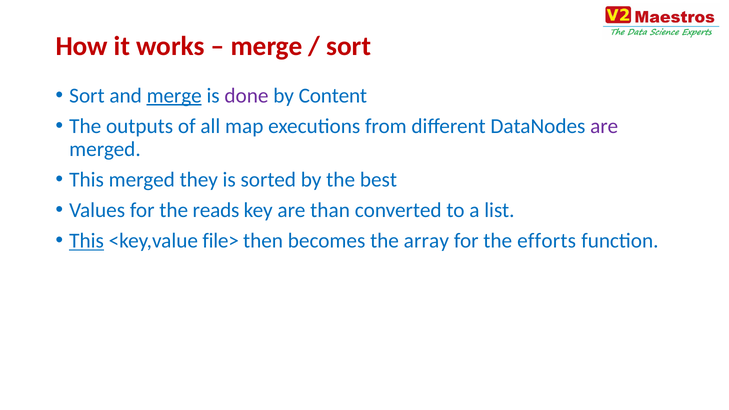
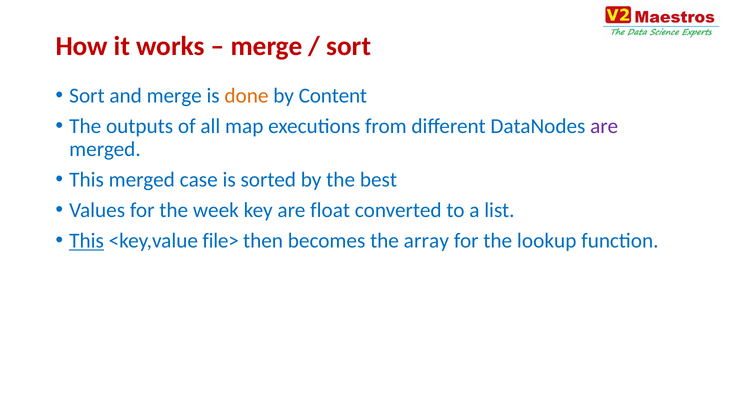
merge at (174, 96) underline: present -> none
done colour: purple -> orange
they: they -> case
reads: reads -> week
than: than -> float
efforts: efforts -> lookup
